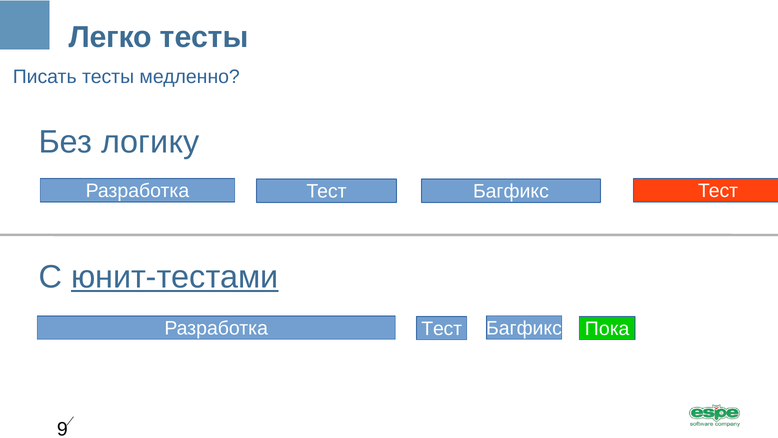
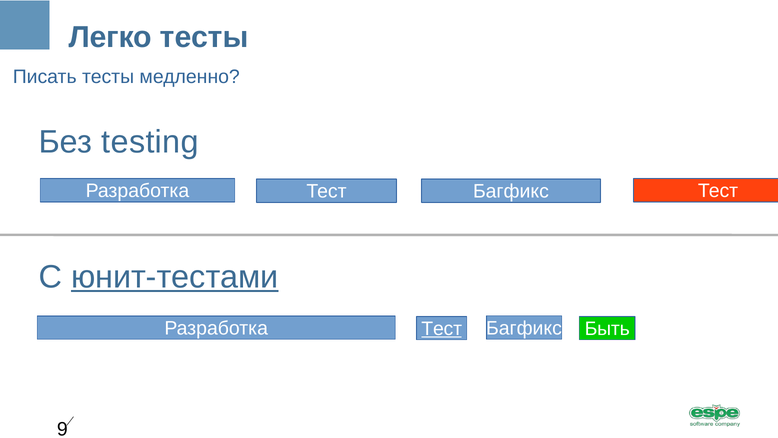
логику: логику -> testing
Тест at (442, 329) underline: none -> present
Пока: Пока -> Быть
